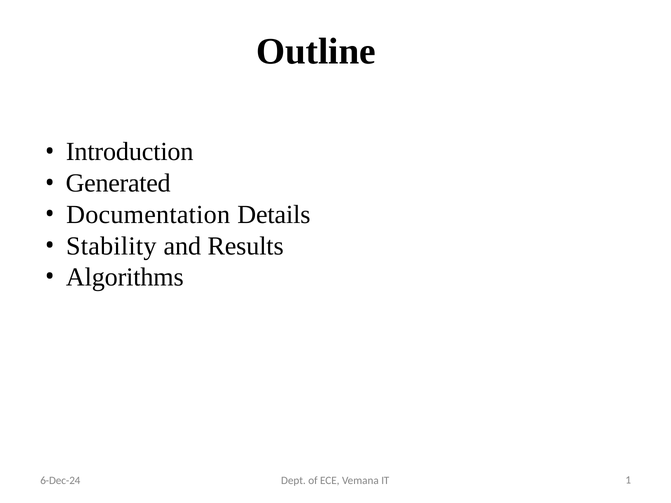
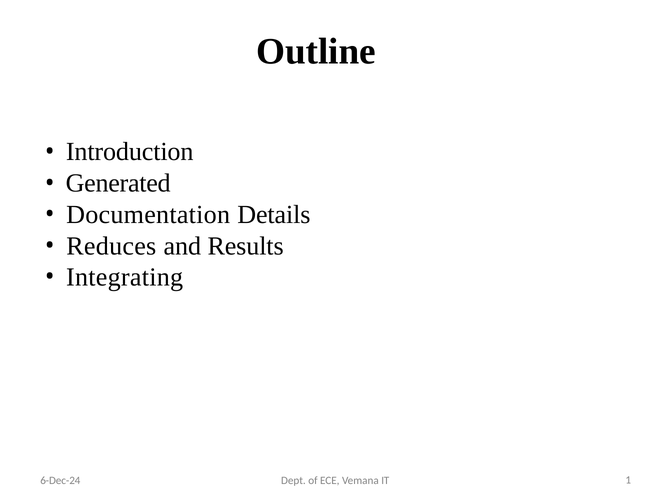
Stability: Stability -> Reduces
Algorithms: Algorithms -> Integrating
